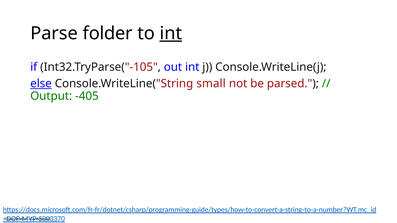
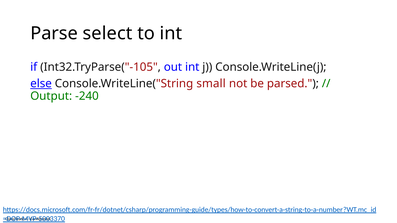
folder: folder -> select
int at (171, 33) underline: present -> none
-405: -405 -> -240
